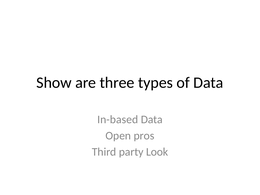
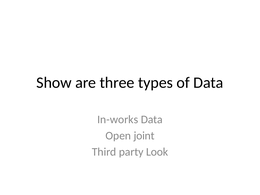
In-based: In-based -> In-works
pros: pros -> joint
